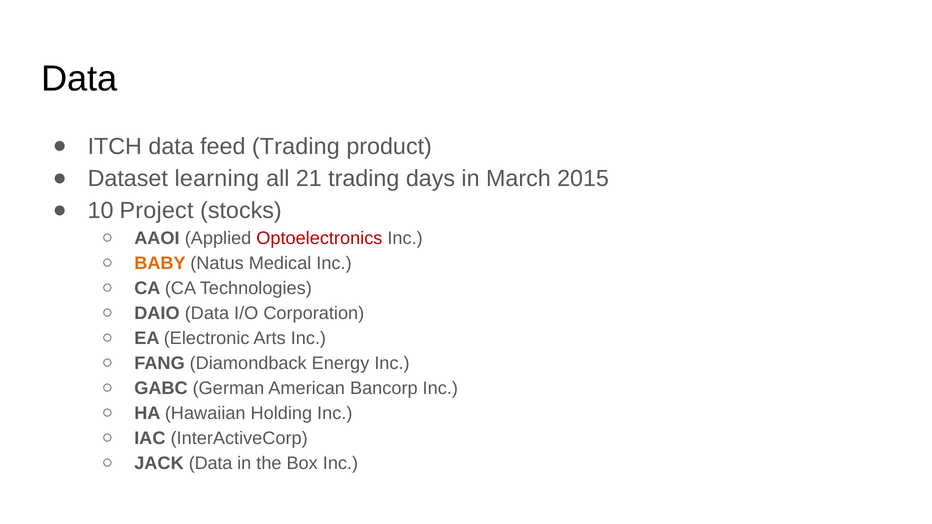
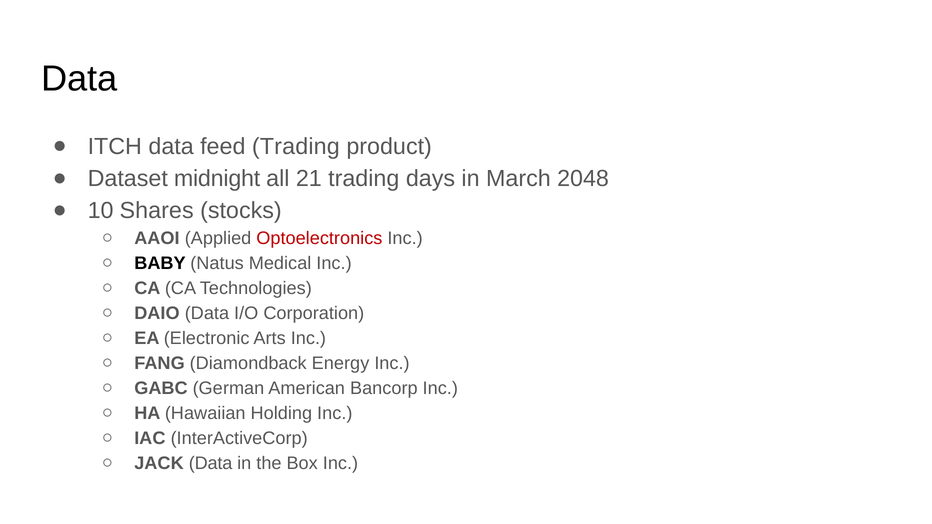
learning: learning -> midnight
2015: 2015 -> 2048
Project: Project -> Shares
BABY colour: orange -> black
